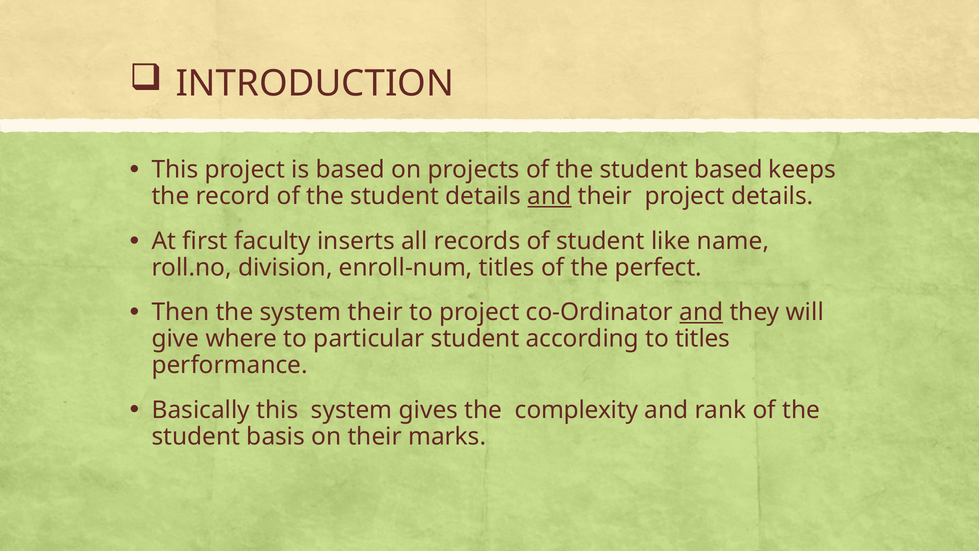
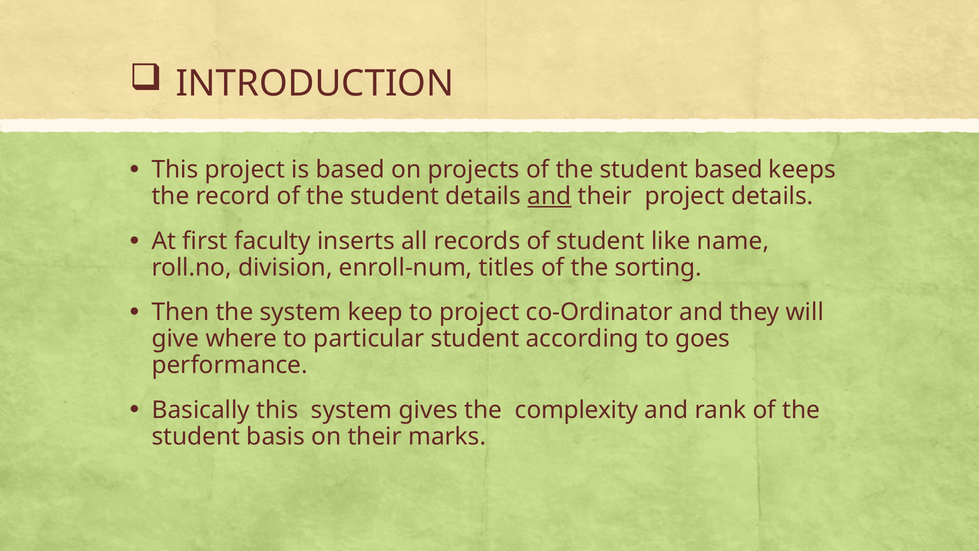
perfect: perfect -> sorting
system their: their -> keep
and at (701, 312) underline: present -> none
to titles: titles -> goes
